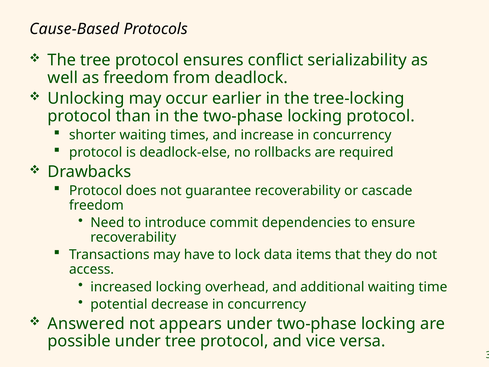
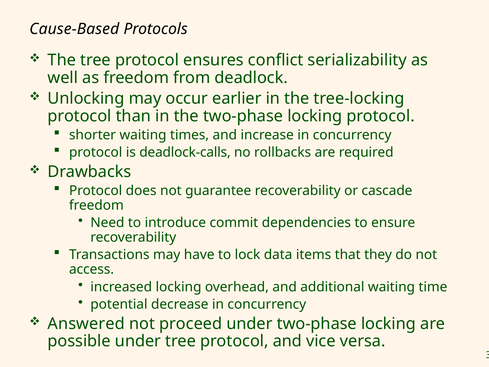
deadlock-else: deadlock-else -> deadlock-calls
appears: appears -> proceed
